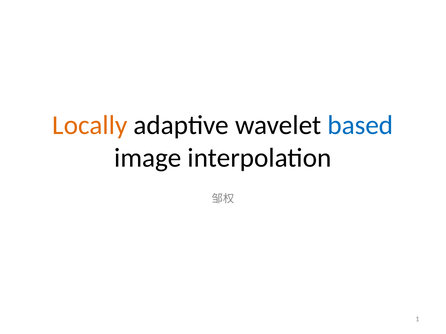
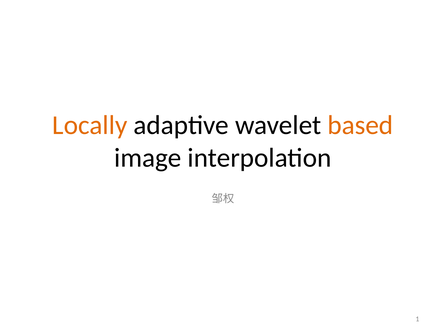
based colour: blue -> orange
